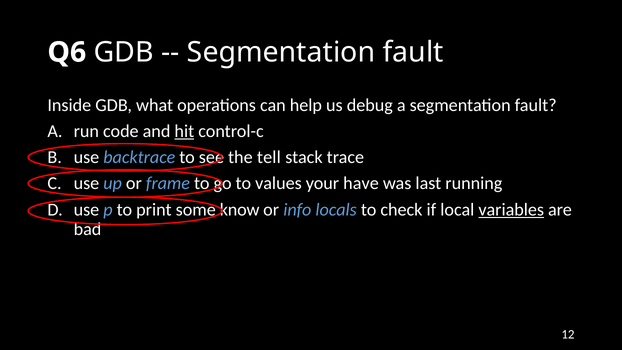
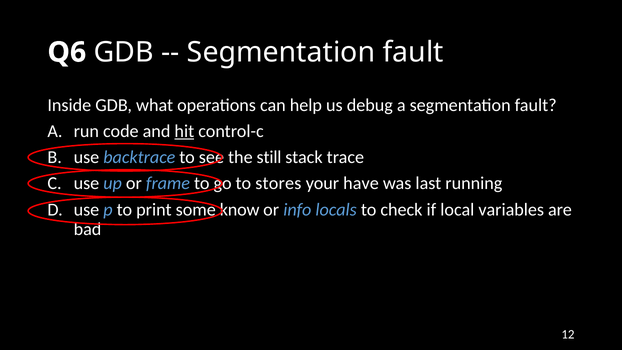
tell: tell -> still
values: values -> stores
variables underline: present -> none
